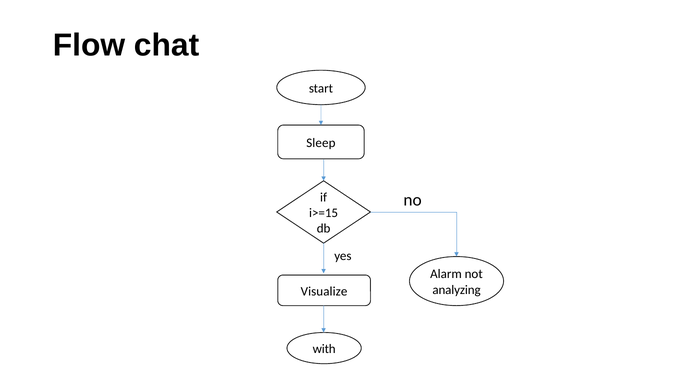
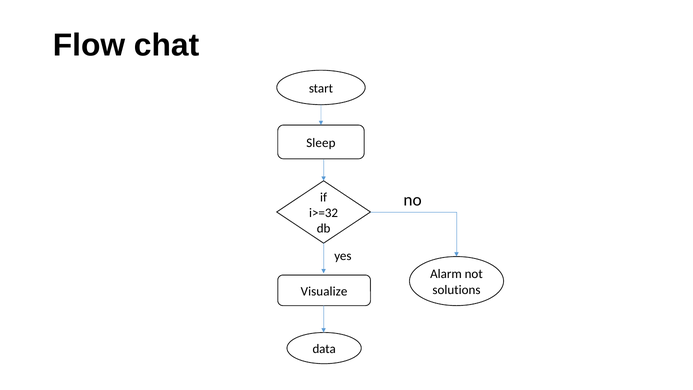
i>=15: i>=15 -> i>=32
analyzing: analyzing -> solutions
with: with -> data
